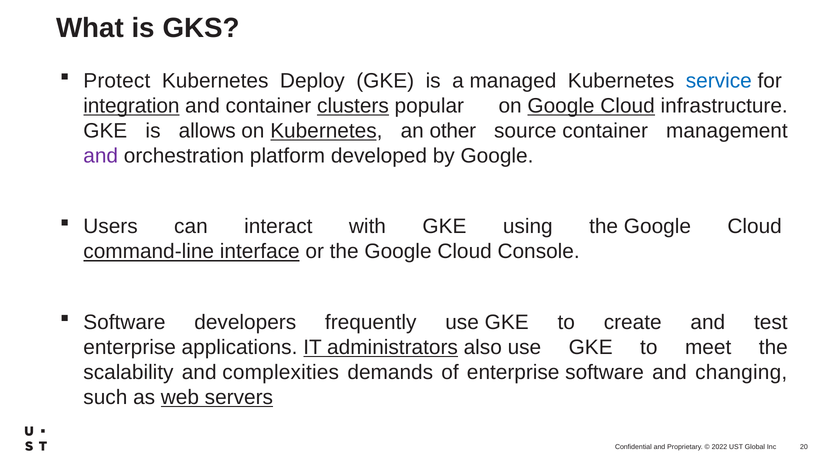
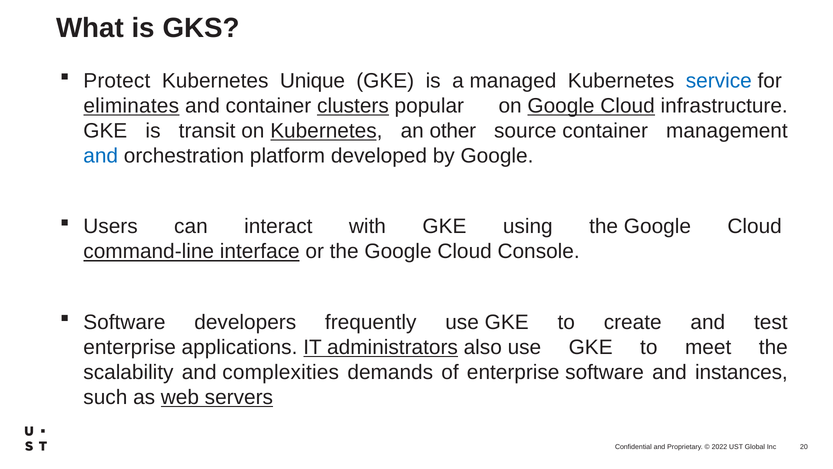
Deploy: Deploy -> Unique
integration: integration -> eliminates
allows: allows -> transit
and at (101, 156) colour: purple -> blue
changing: changing -> instances
